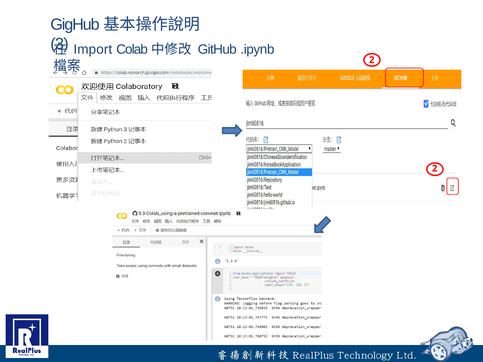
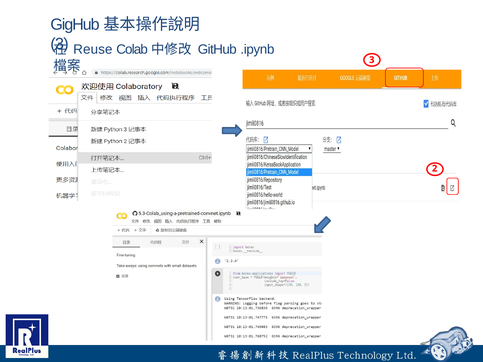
Import: Import -> Reuse
2 at (372, 60): 2 -> 3
